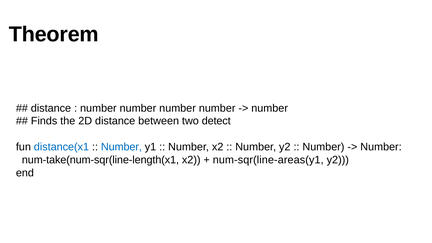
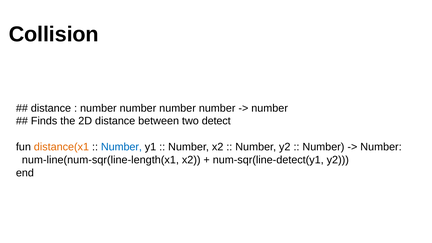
Theorem: Theorem -> Collision
distance(x1 colour: blue -> orange
num-take(num-sqr(line-length(x1: num-take(num-sqr(line-length(x1 -> num-line(num-sqr(line-length(x1
num-sqr(line-areas(y1: num-sqr(line-areas(y1 -> num-sqr(line-detect(y1
